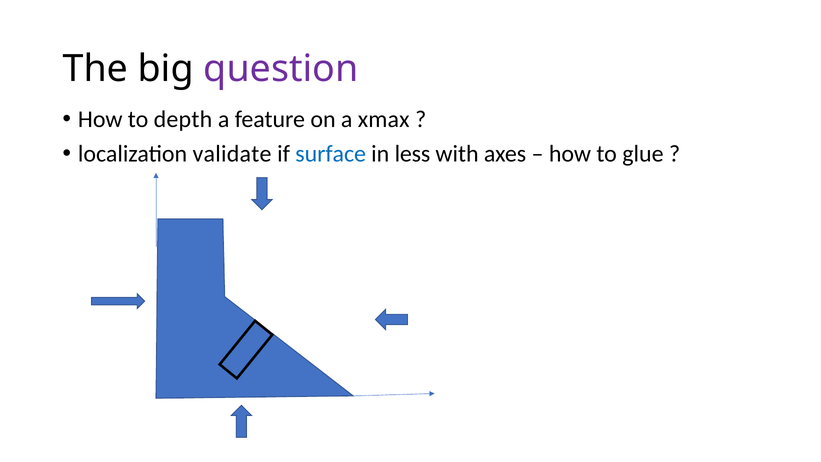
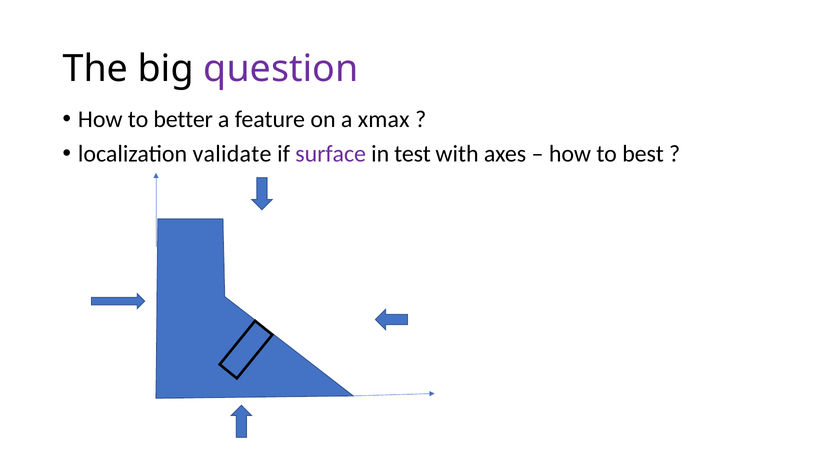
depth: depth -> better
surface colour: blue -> purple
less: less -> test
glue: glue -> best
